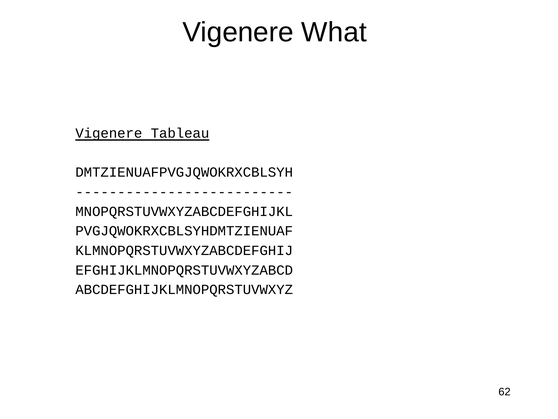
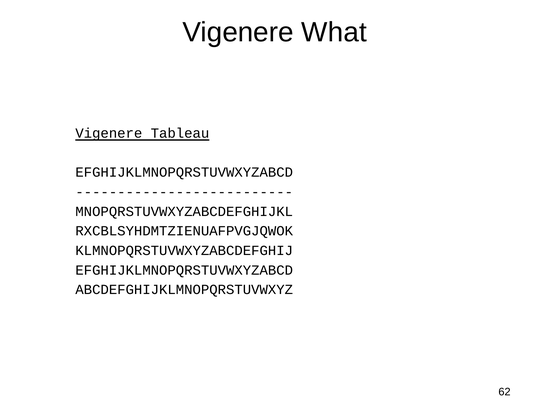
DMTZIENUAFPVGJQWOKRXCBLSYH at (184, 172): DMTZIENUAFPVGJQWOKRXCBLSYH -> EFGHIJKLMNOPQRSTUVWXYZABCD
PVGJQWOKRXCBLSYHDMTZIENUAF: PVGJQWOKRXCBLSYHDMTZIENUAF -> RXCBLSYHDMTZIENUAFPVGJQWOK
